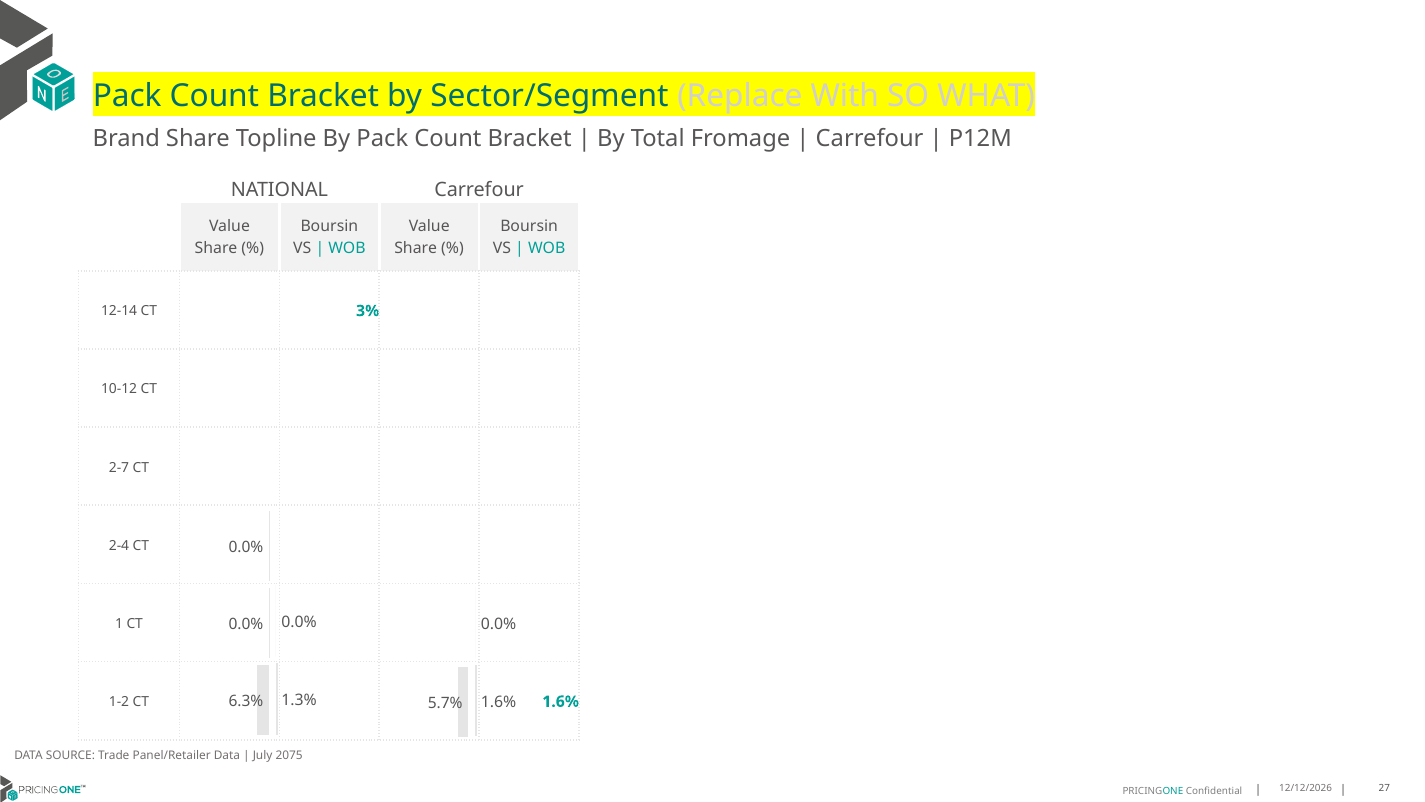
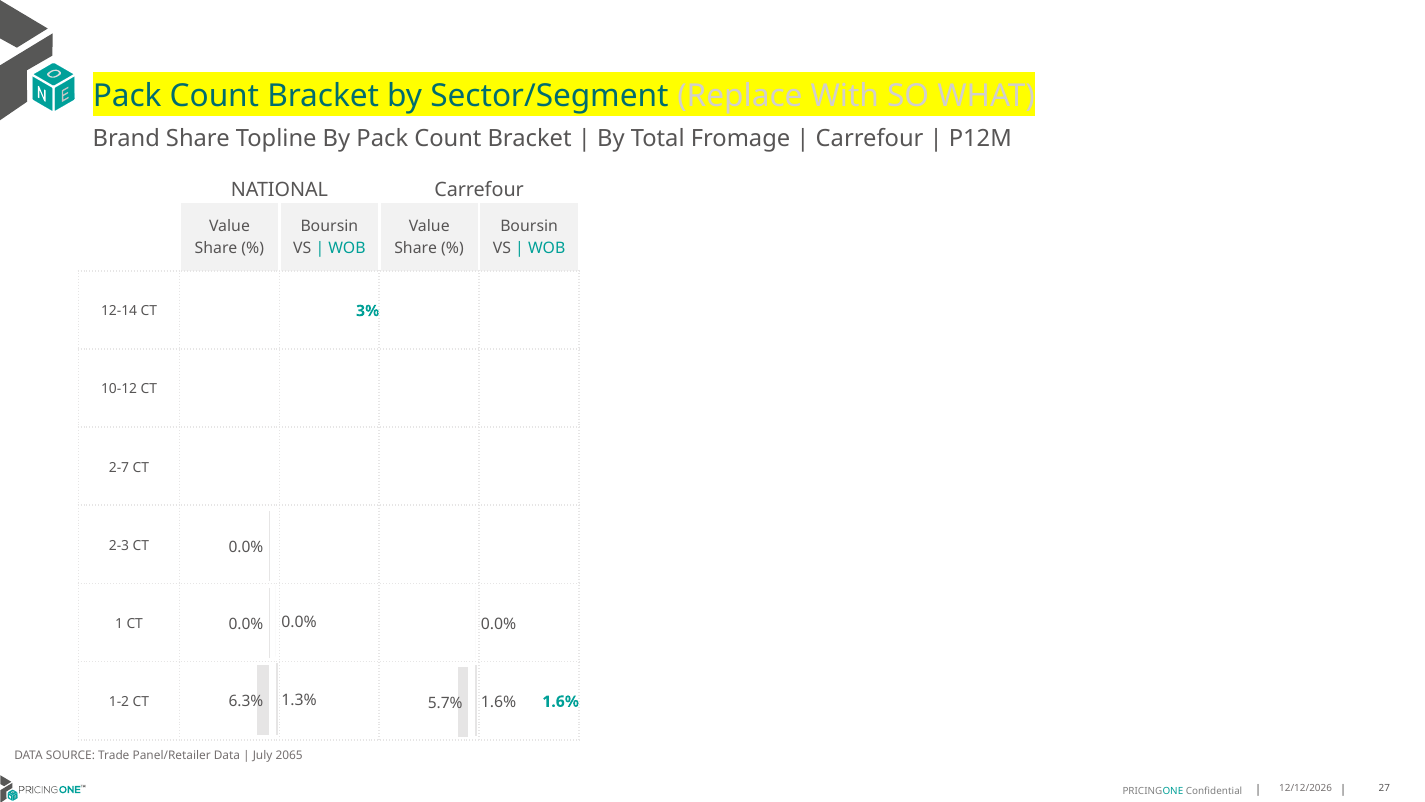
2-4: 2-4 -> 2-3
2075: 2075 -> 2065
